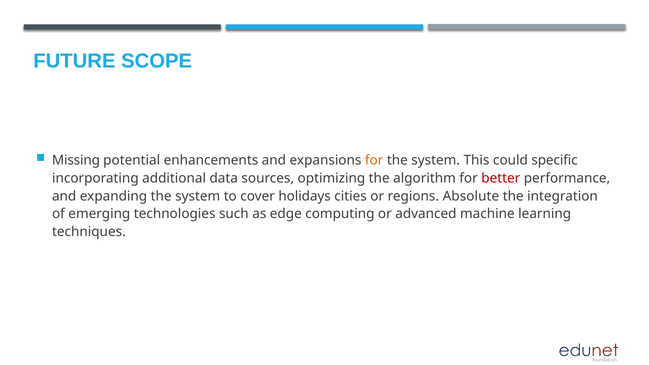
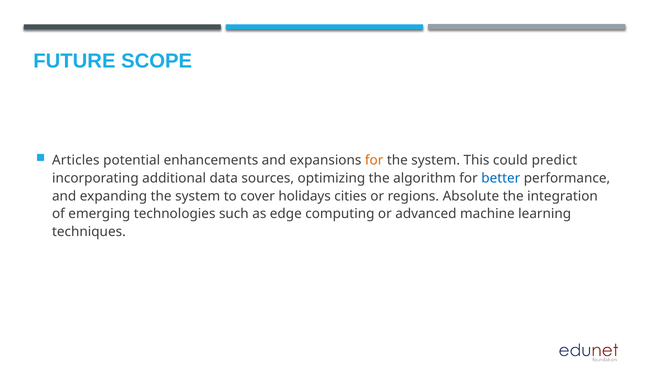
Missing: Missing -> Articles
specific: specific -> predict
better colour: red -> blue
